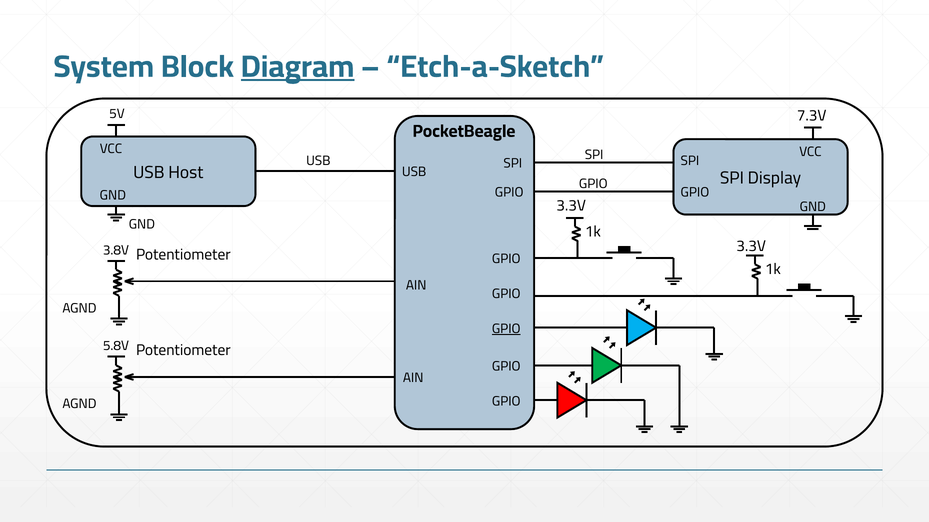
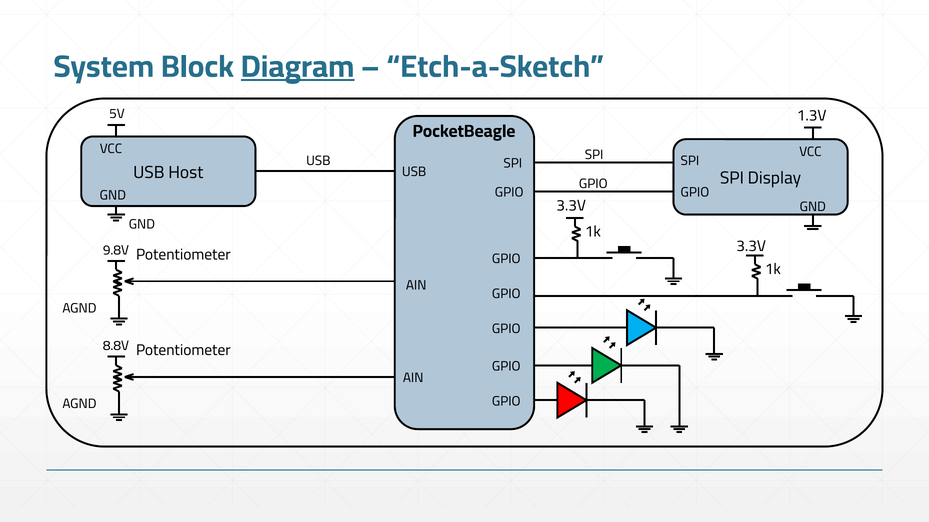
7.3V: 7.3V -> 1.3V
3.8V: 3.8V -> 9.8V
GPIO at (506, 329) underline: present -> none
5.8V: 5.8V -> 8.8V
